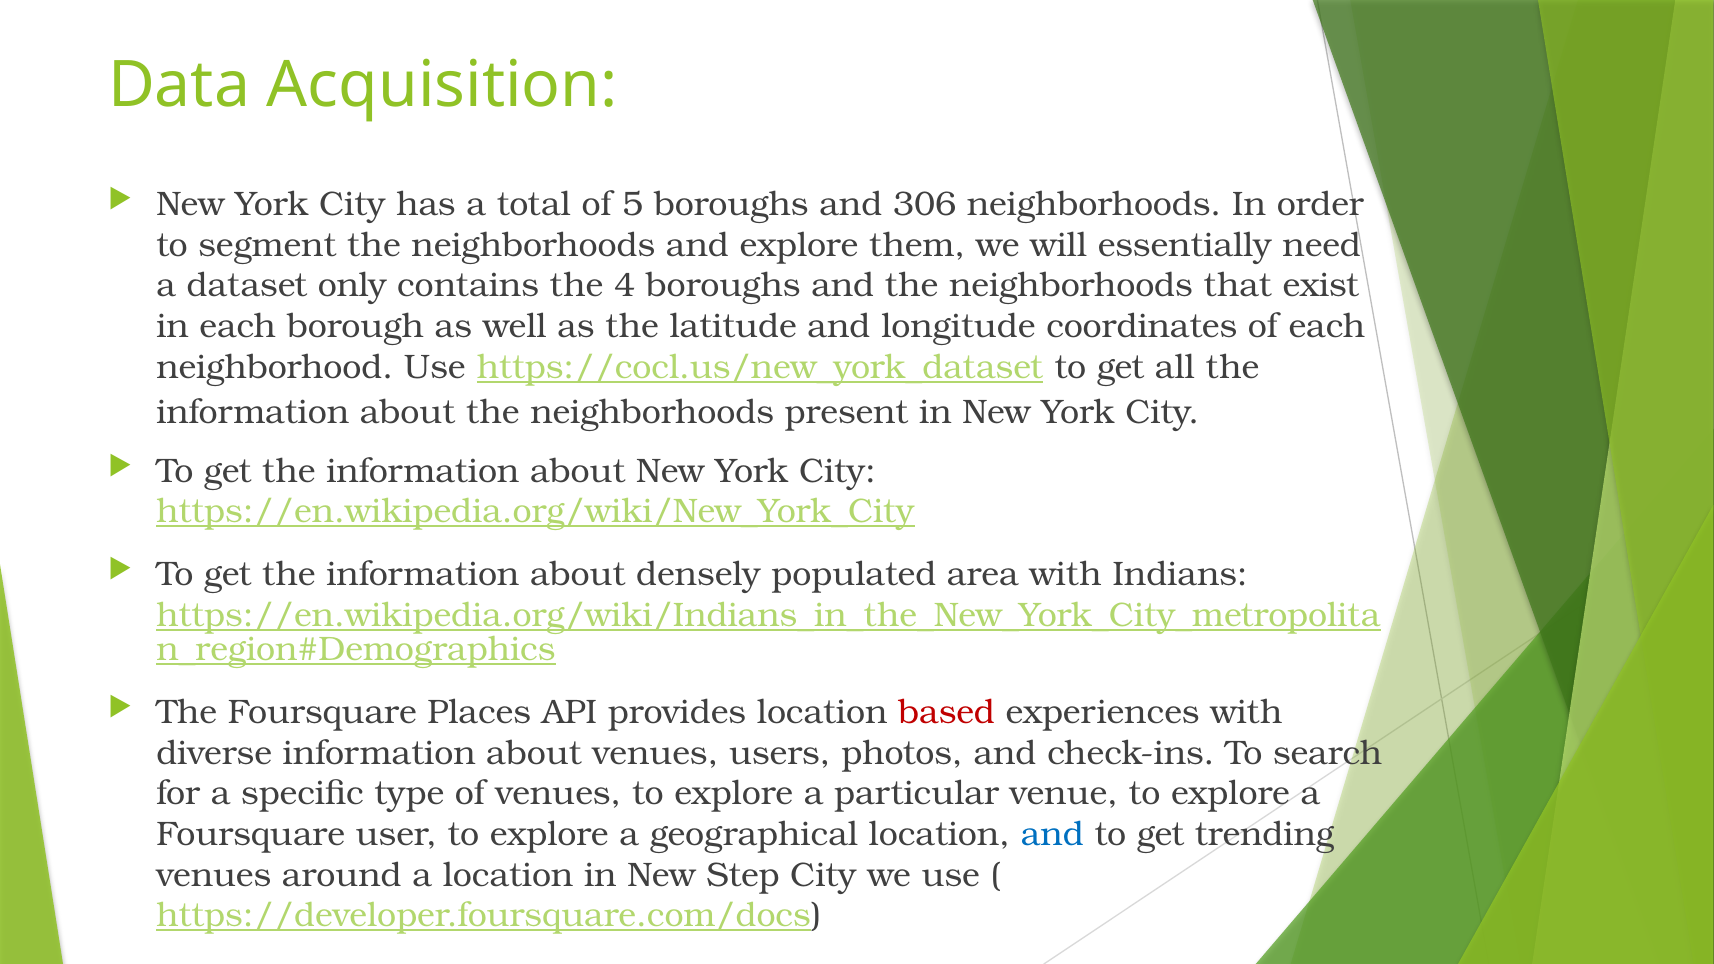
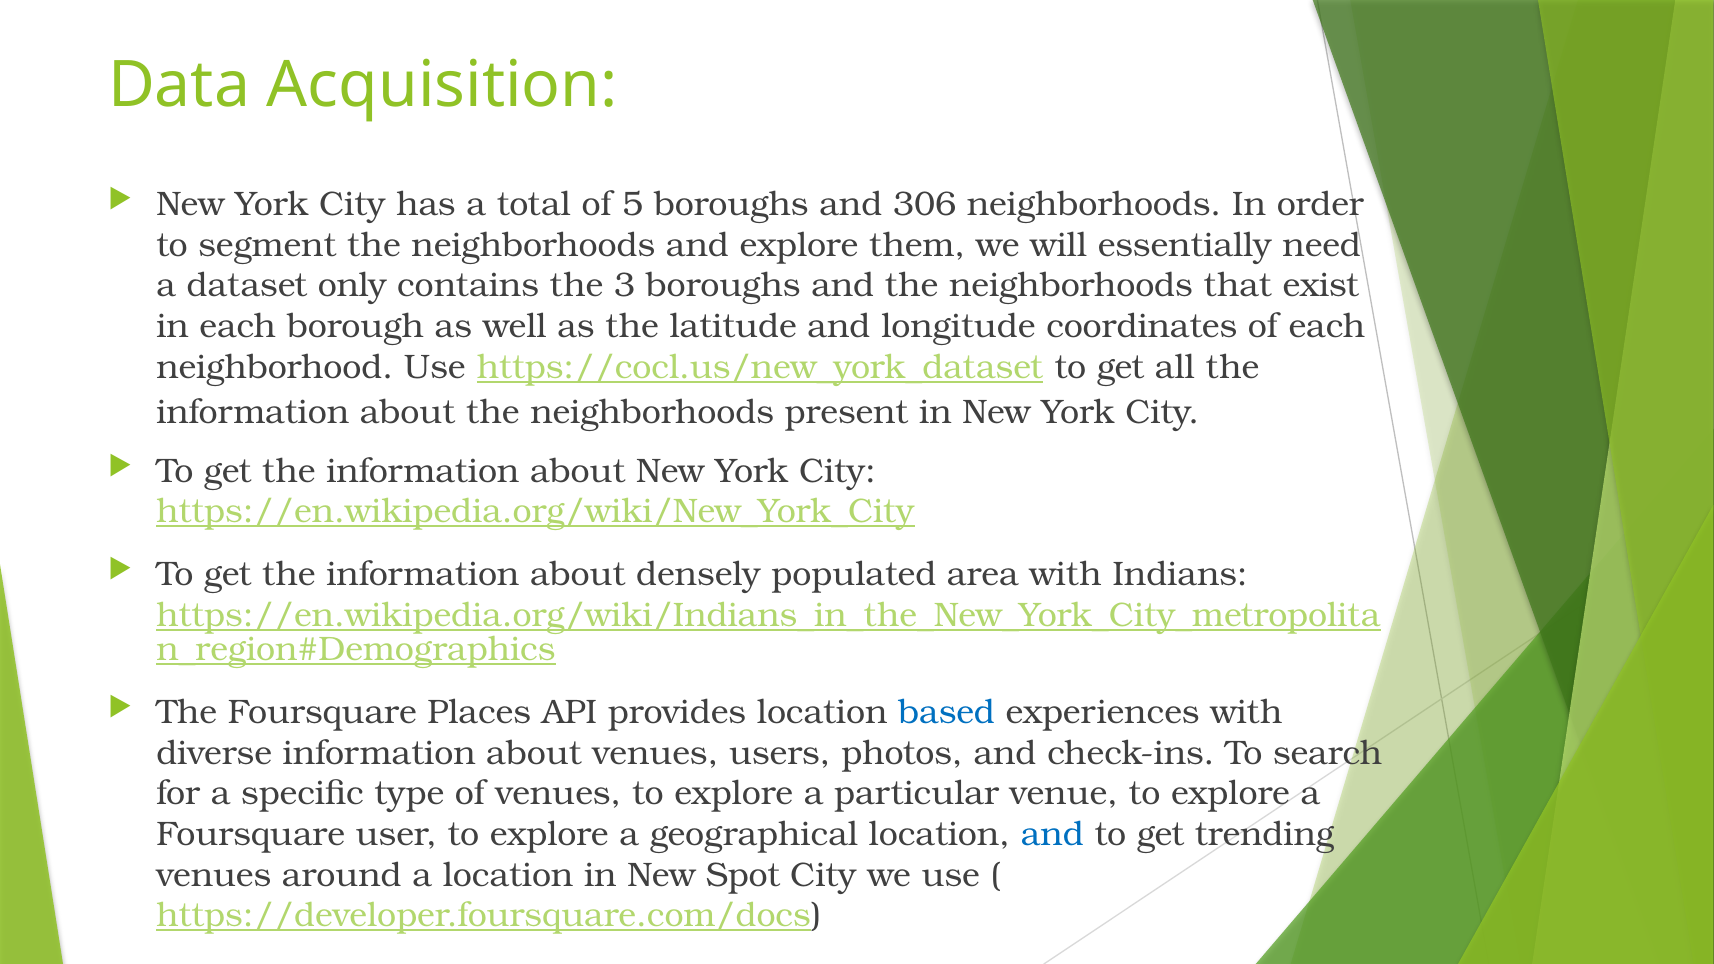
4: 4 -> 3
based colour: red -> blue
Step: Step -> Spot
